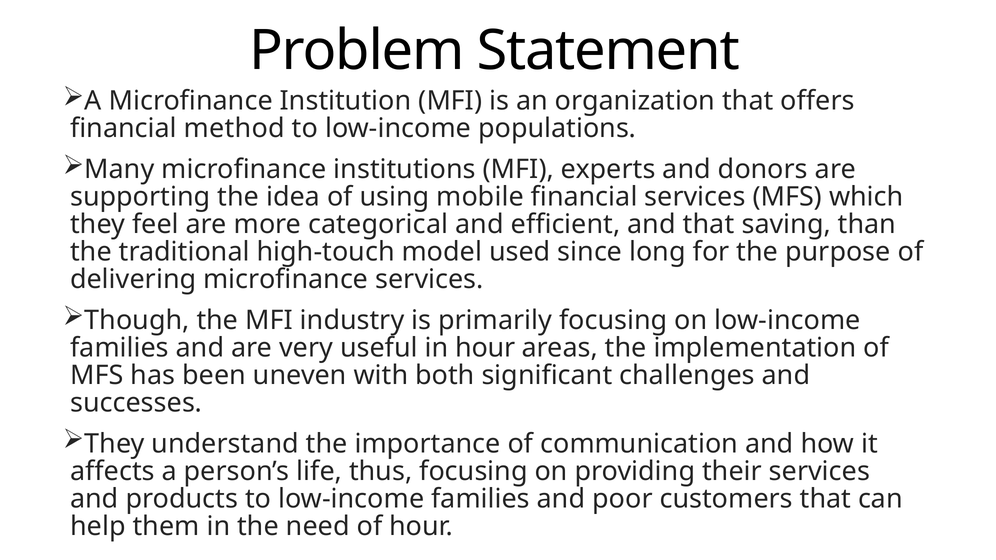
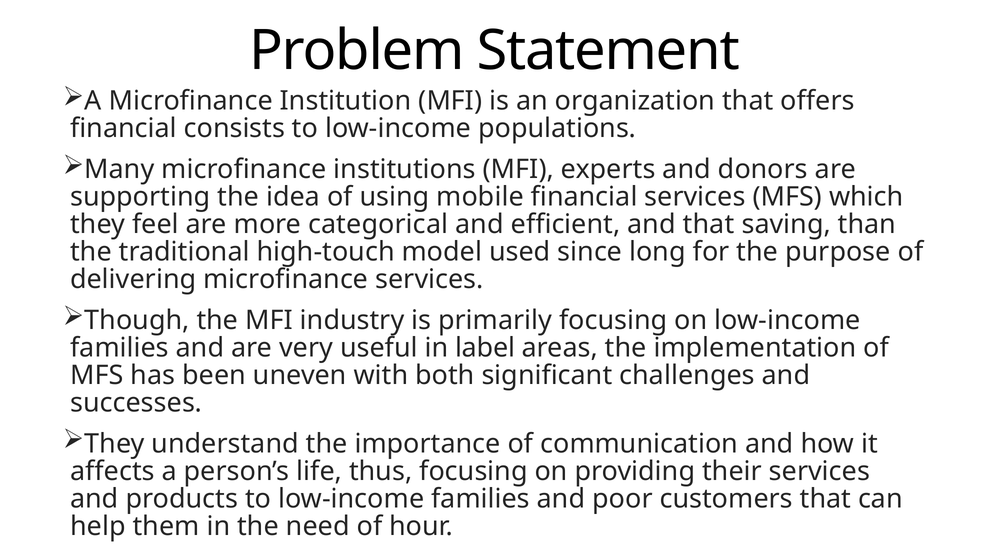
method: method -> consists
in hour: hour -> label
